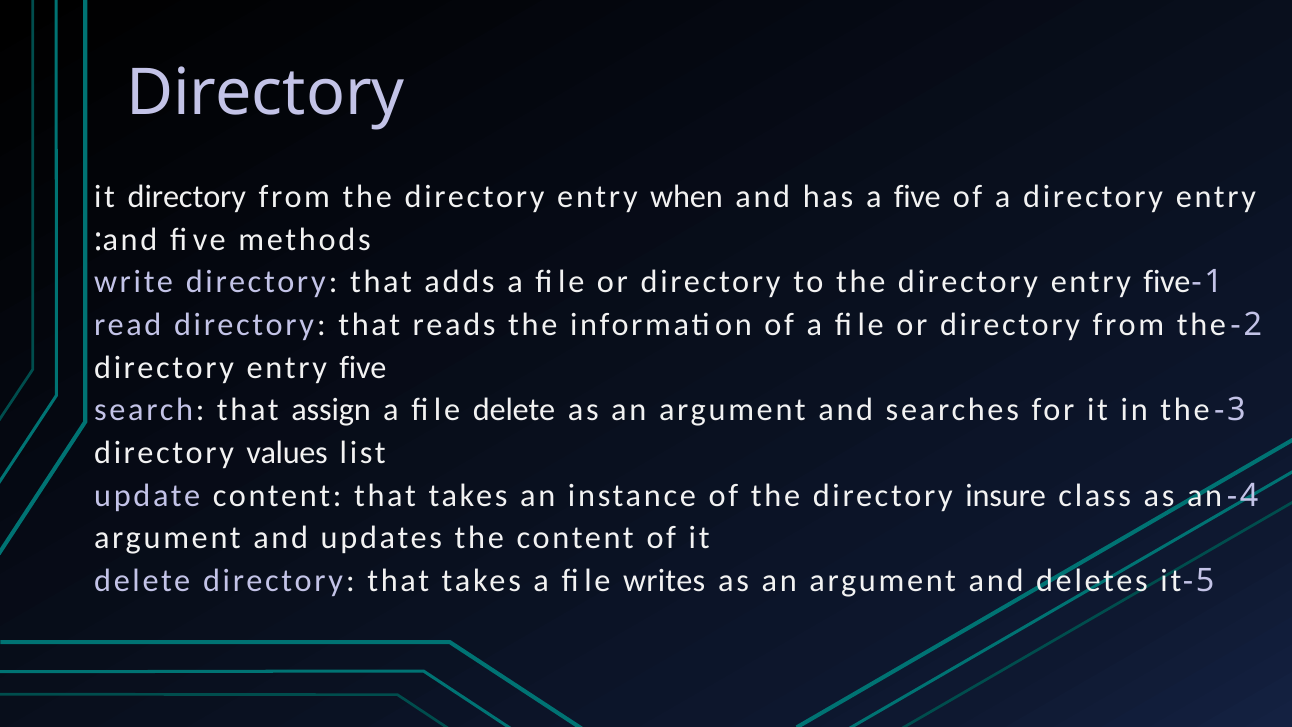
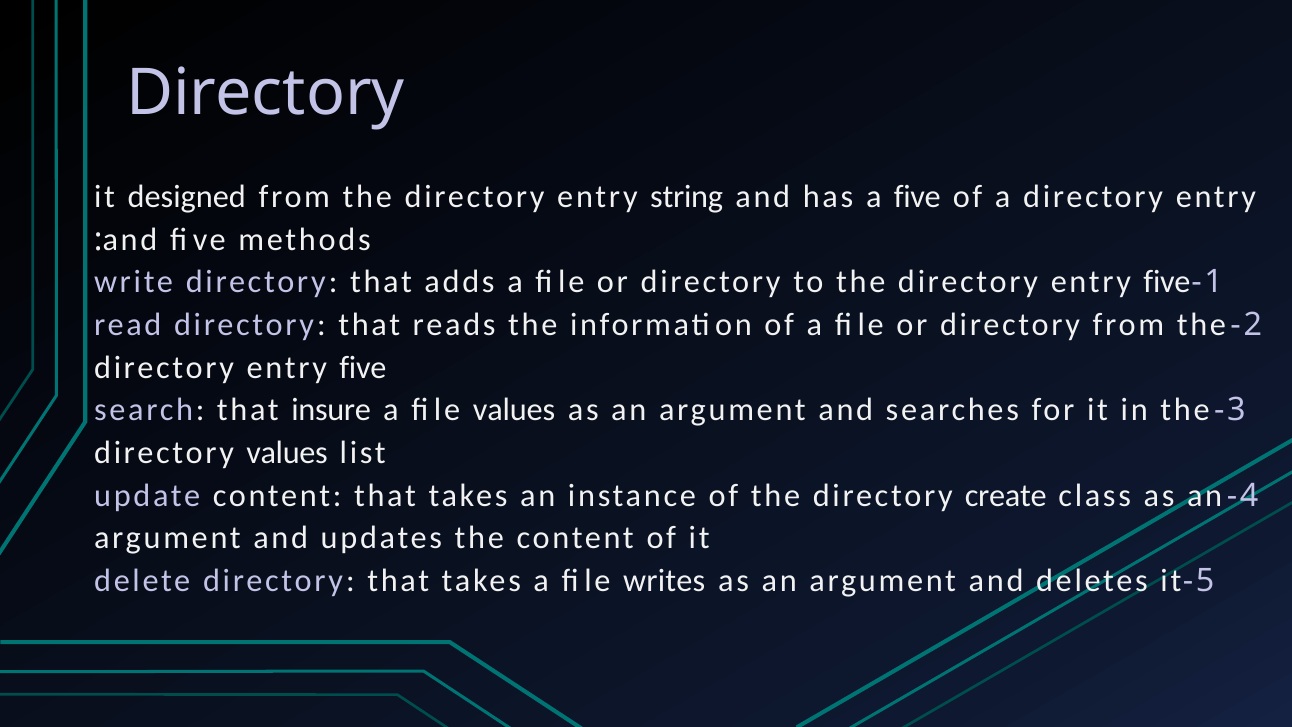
it directory: directory -> designed
when: when -> string
assign: assign -> insure
file delete: delete -> values
insure: insure -> create
